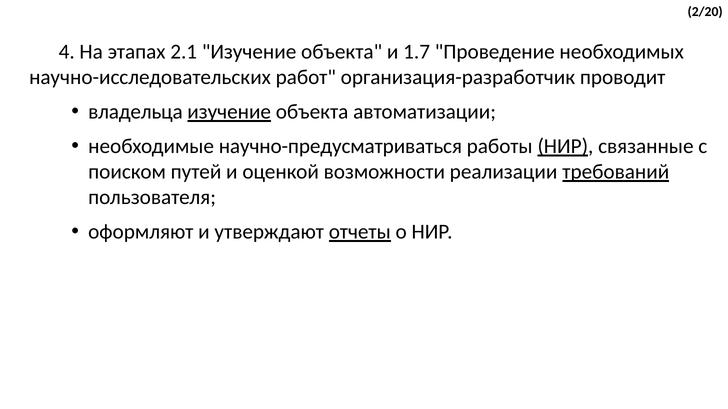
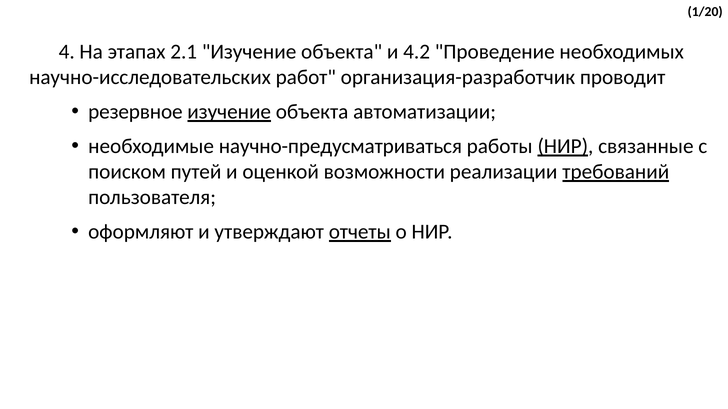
2/20: 2/20 -> 1/20
1.7: 1.7 -> 4.2
владельца: владельца -> резервное
